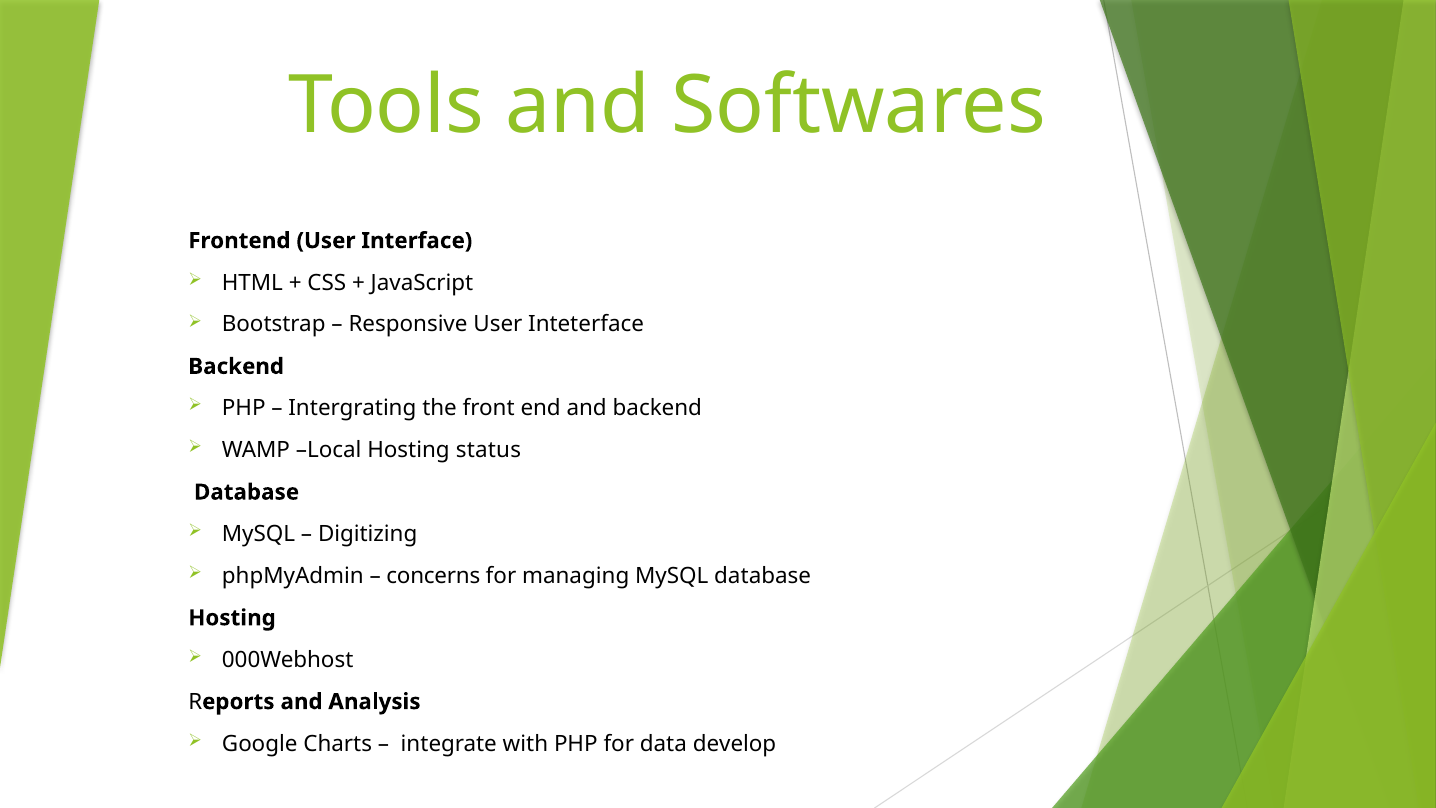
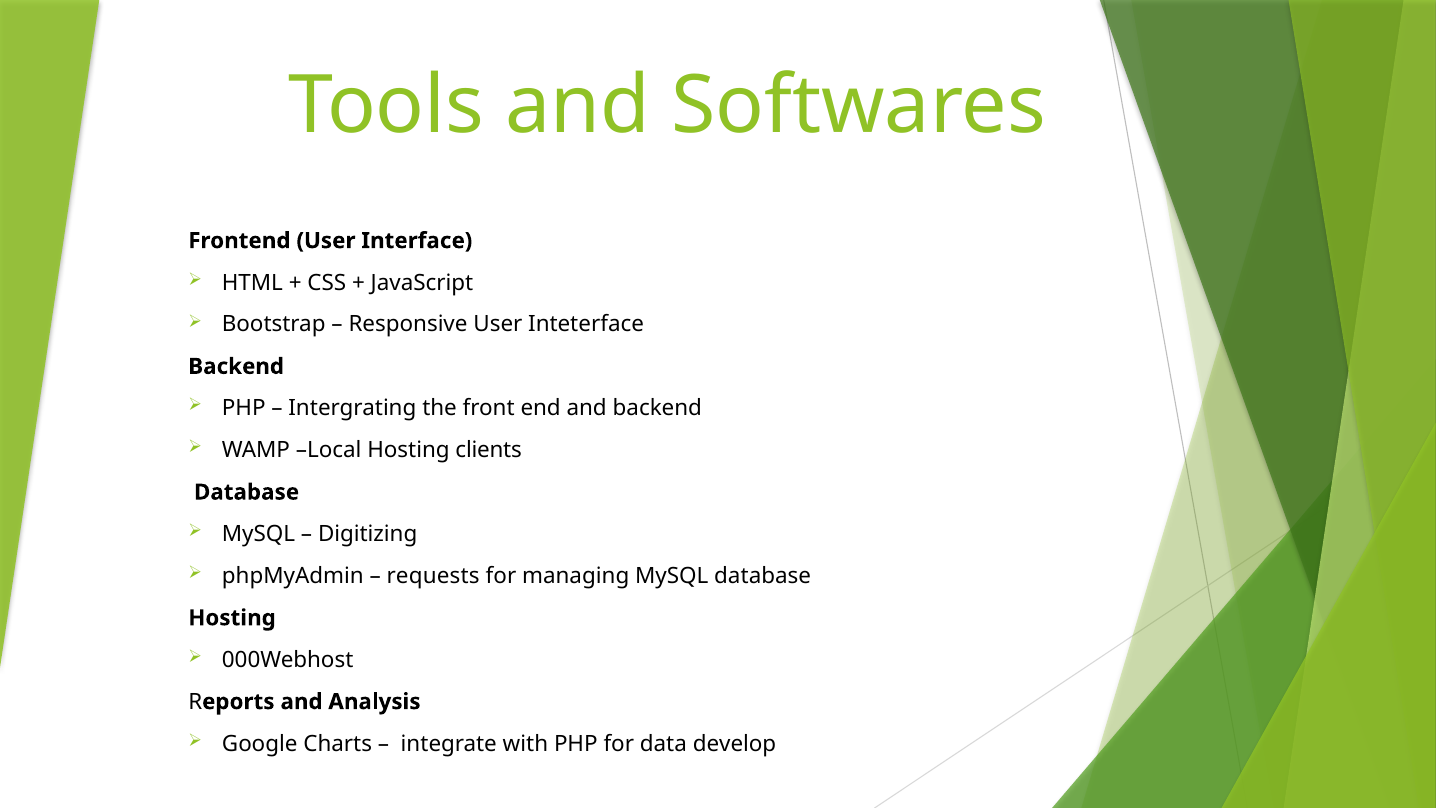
status: status -> clients
concerns: concerns -> requests
